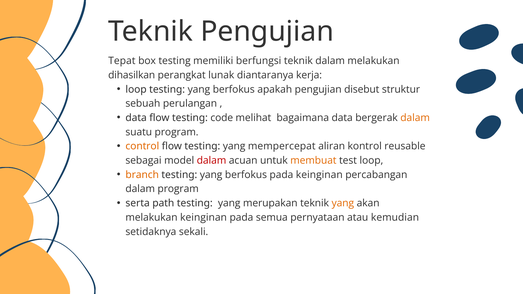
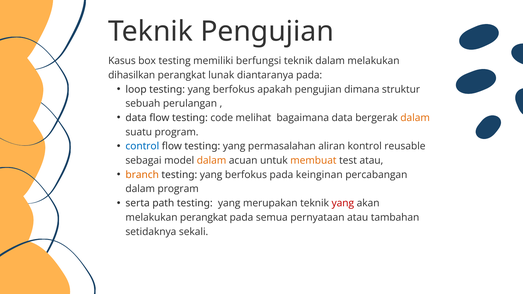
Tepat: Tepat -> Kasus
diantaranya kerja: kerja -> pada
disebut: disebut -> dimana
control colour: orange -> blue
mempercepat: mempercepat -> permasalahan
dalam at (212, 161) colour: red -> orange
test loop: loop -> atau
yang at (343, 203) colour: orange -> red
melakukan keinginan: keinginan -> perangkat
kemudian: kemudian -> tambahan
